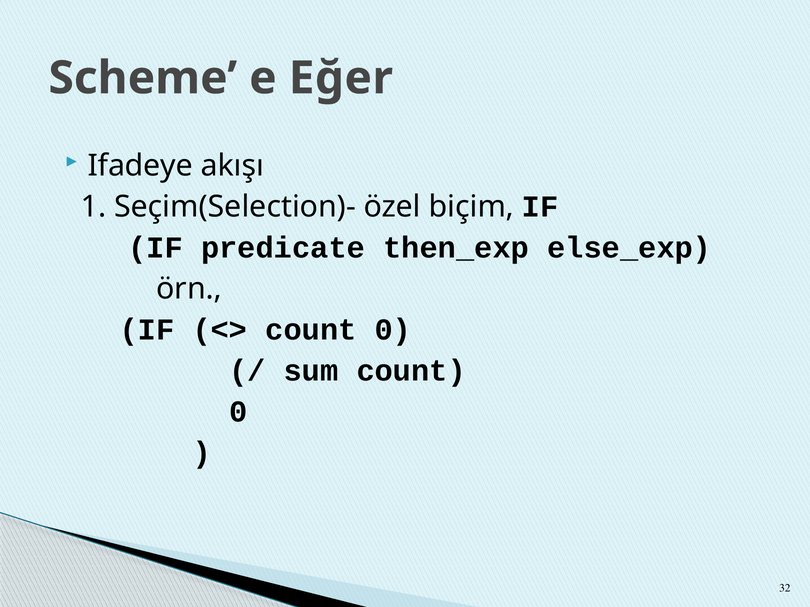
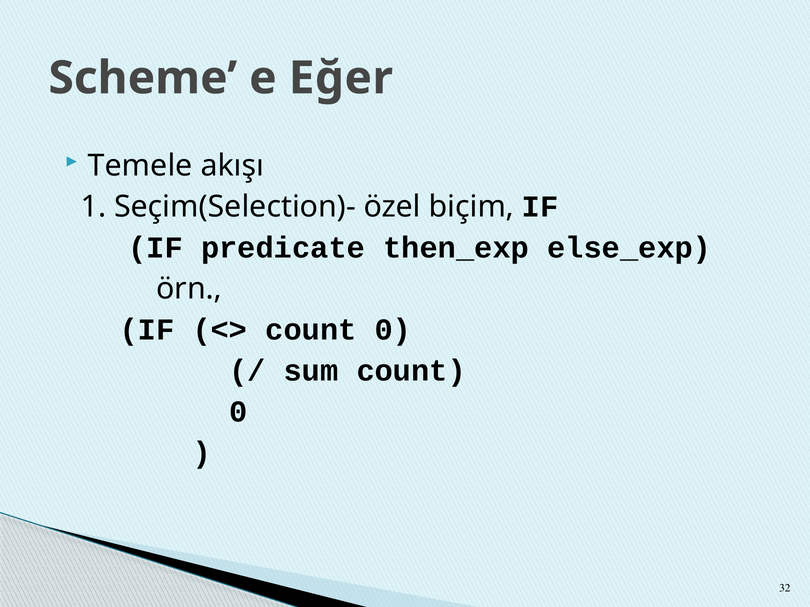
Ifadeye: Ifadeye -> Temele
